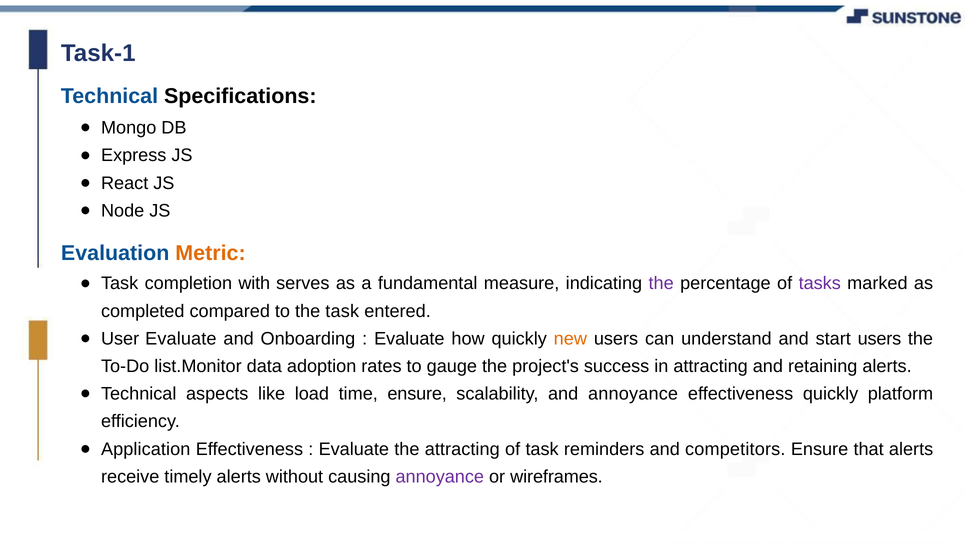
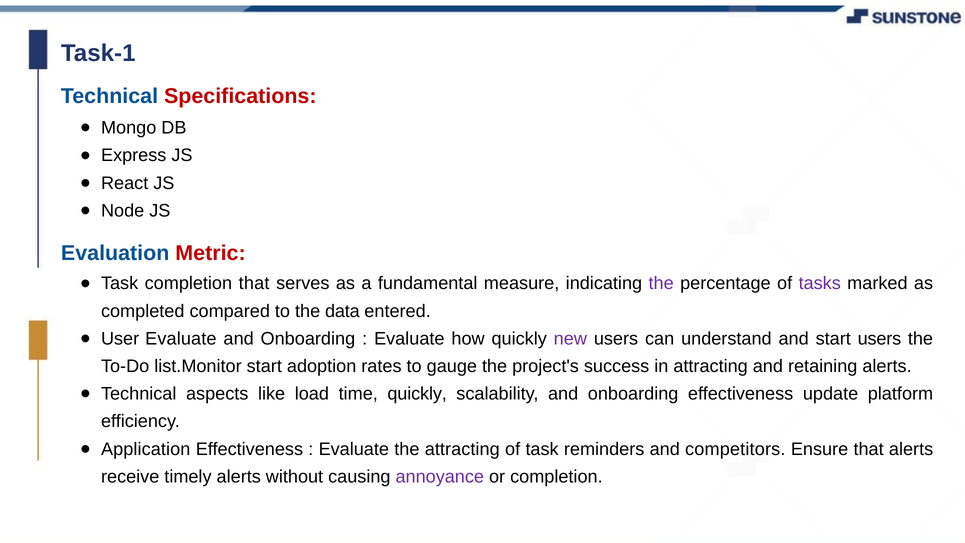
Specifications colour: black -> red
Metric colour: orange -> red
completion with: with -> that
the task: task -> data
new colour: orange -> purple
list.Monitor data: data -> start
time ensure: ensure -> quickly
scalability and annoyance: annoyance -> onboarding
effectiveness quickly: quickly -> update
or wireframes: wireframes -> completion
